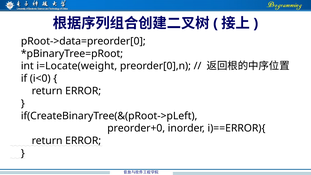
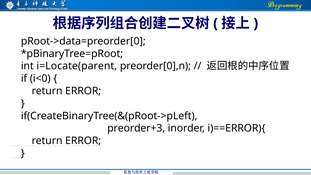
i=Locate(weight: i=Locate(weight -> i=Locate(parent
preorder+0: preorder+0 -> preorder+3
